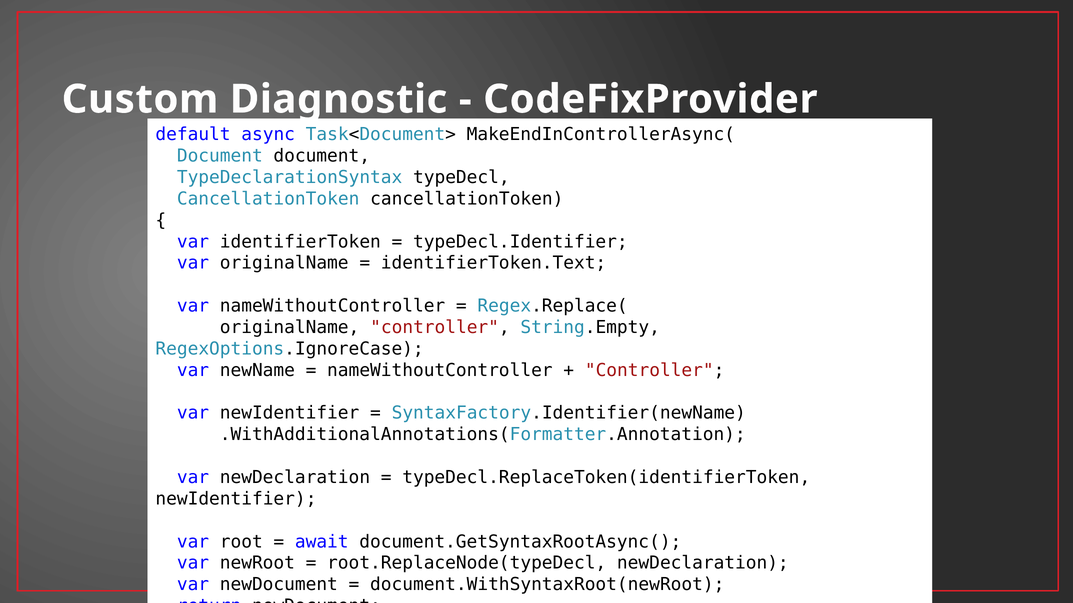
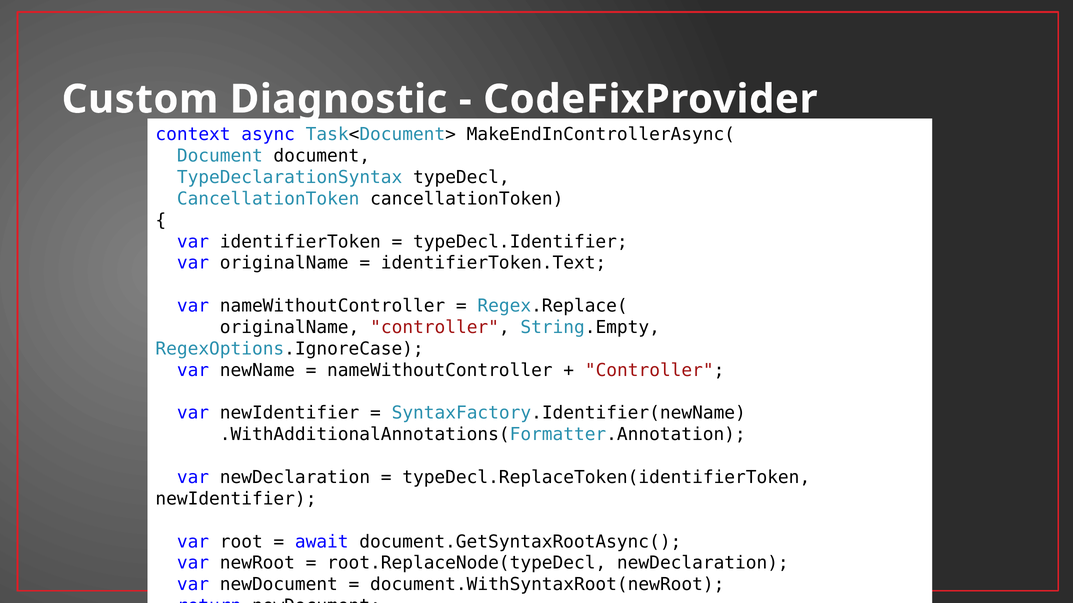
default at (193, 135): default -> context
